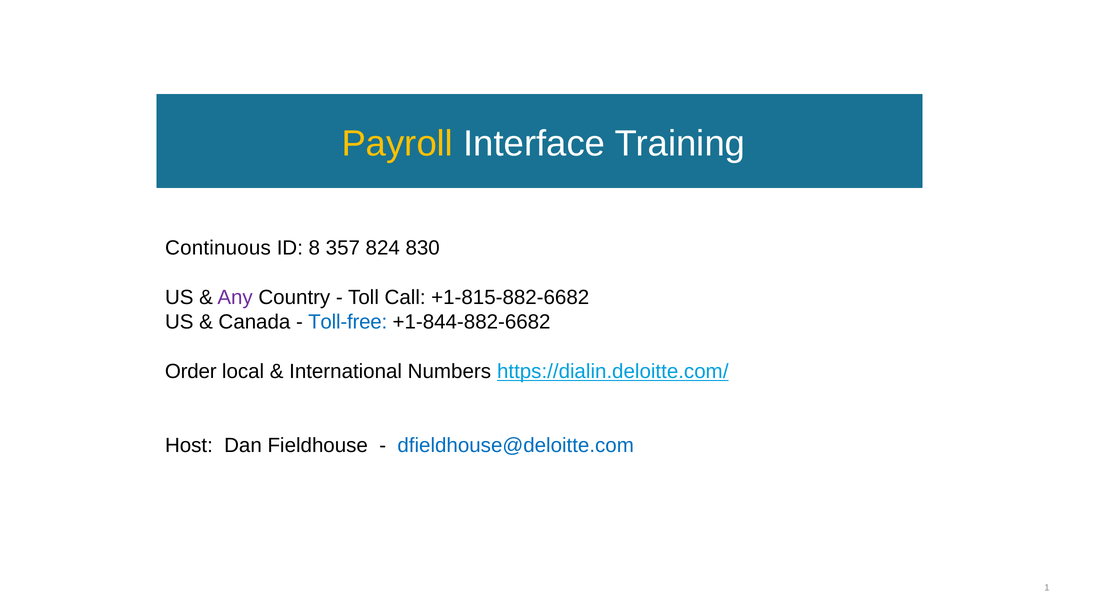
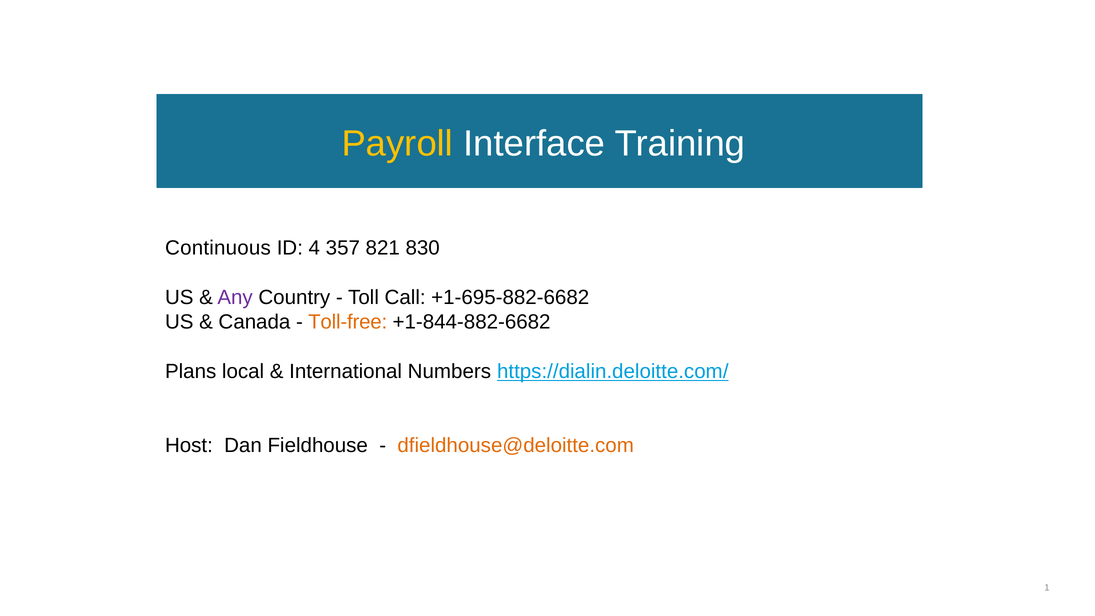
8: 8 -> 4
824: 824 -> 821
+1-815-882-6682: +1-815-882-6682 -> +1-695-882-6682
Toll-free colour: blue -> orange
Order: Order -> Plans
dfieldhouse@deloitte.com colour: blue -> orange
